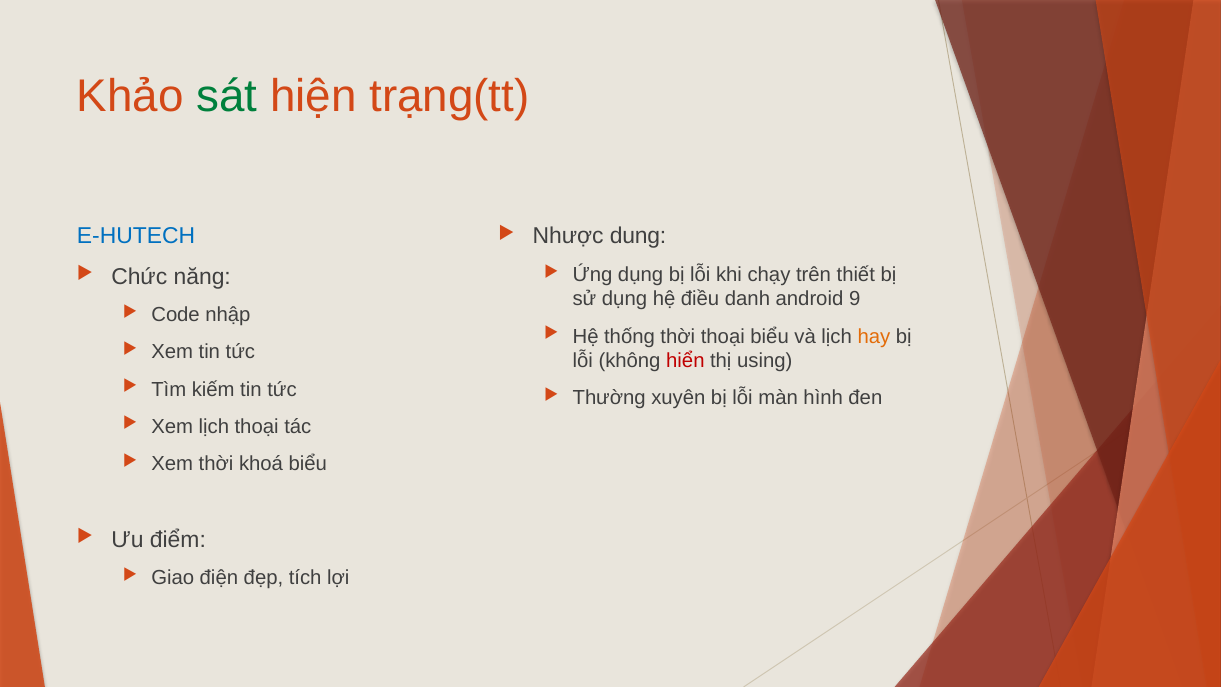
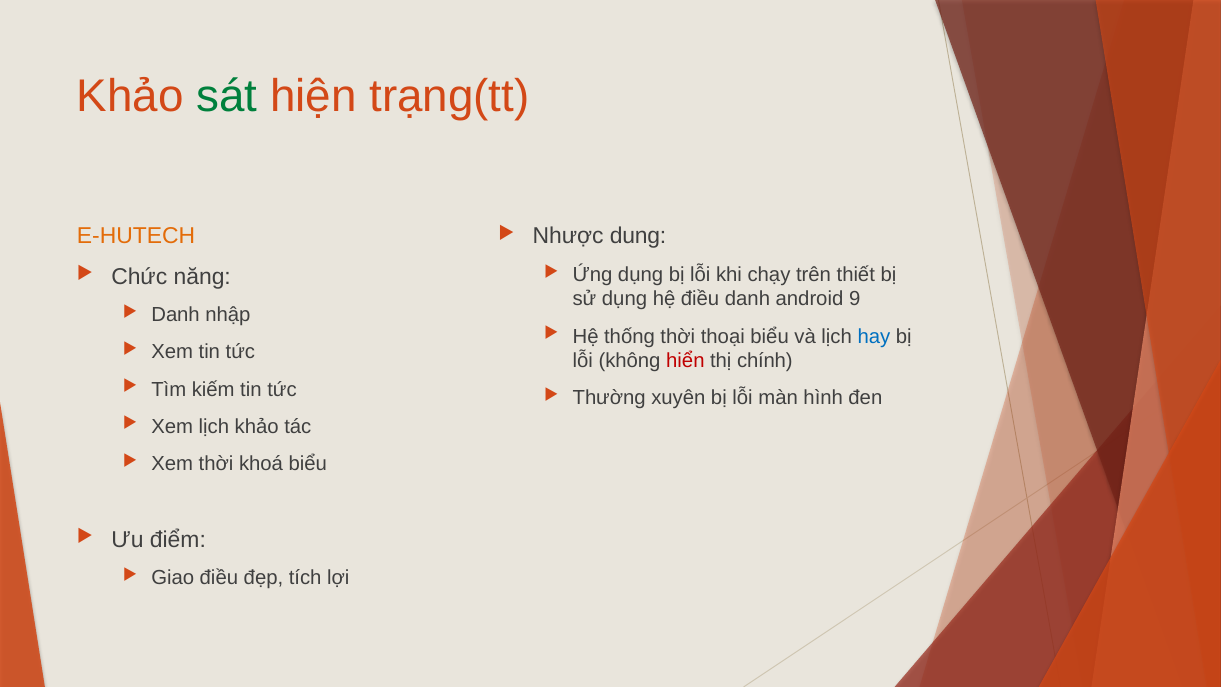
E-HUTECH colour: blue -> orange
Code at (176, 315): Code -> Danh
hay colour: orange -> blue
using: using -> chính
lịch thoại: thoại -> khảo
Giao điện: điện -> điều
